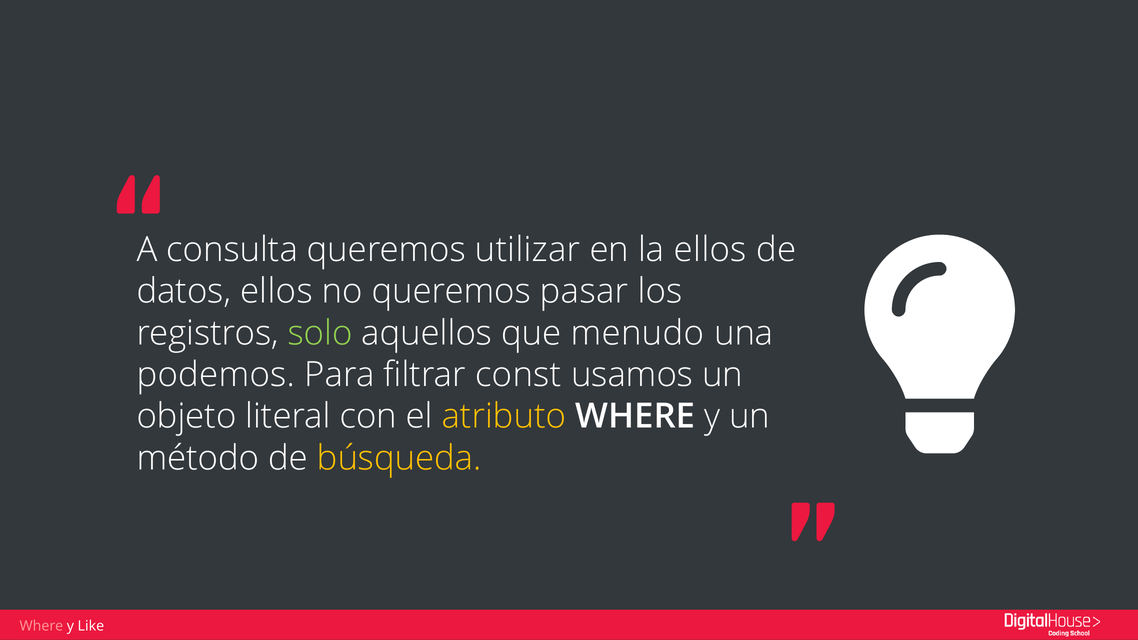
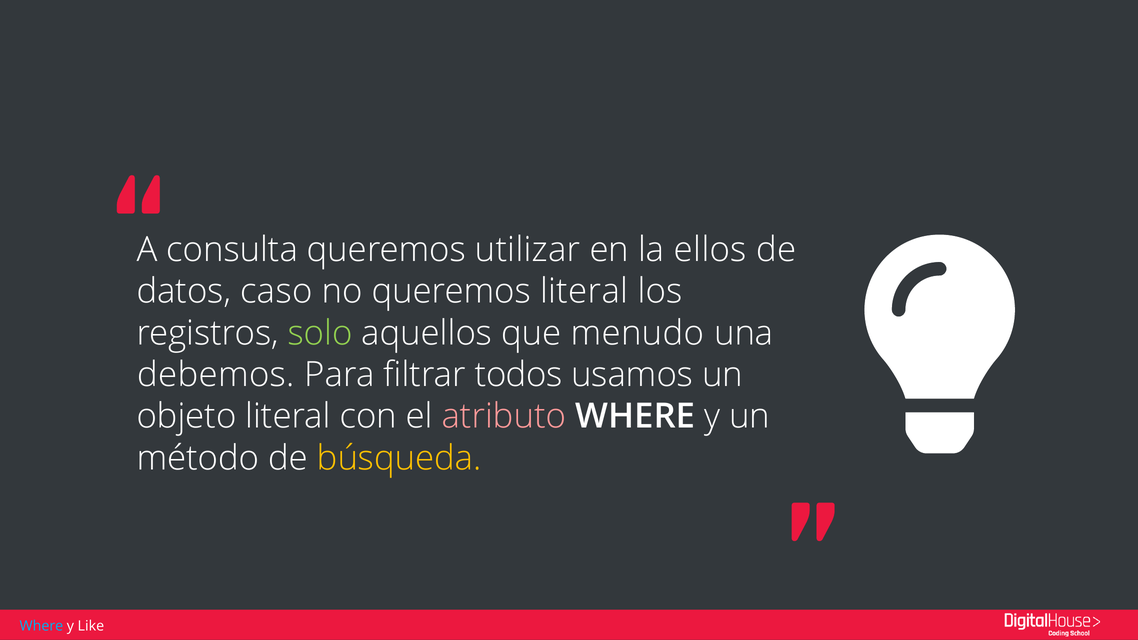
datos ellos: ellos -> caso
queremos pasar: pasar -> literal
podemos: podemos -> debemos
const: const -> todos
atributo colour: yellow -> pink
Where at (41, 626) colour: pink -> light blue
